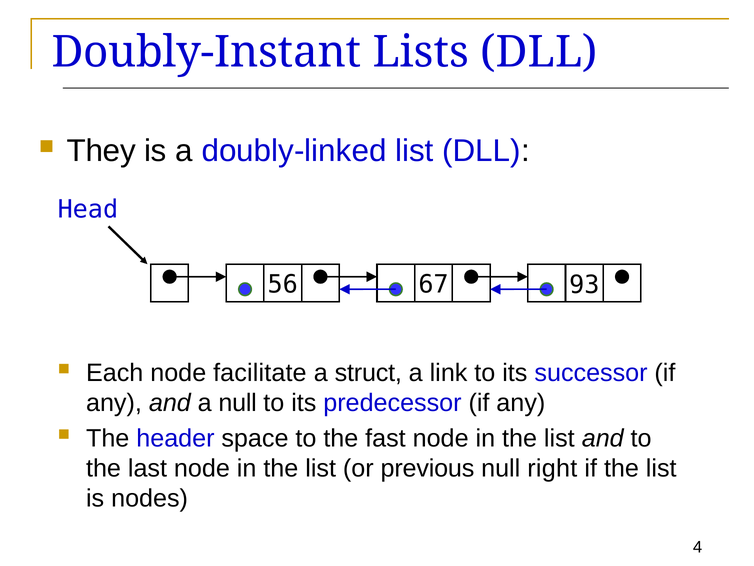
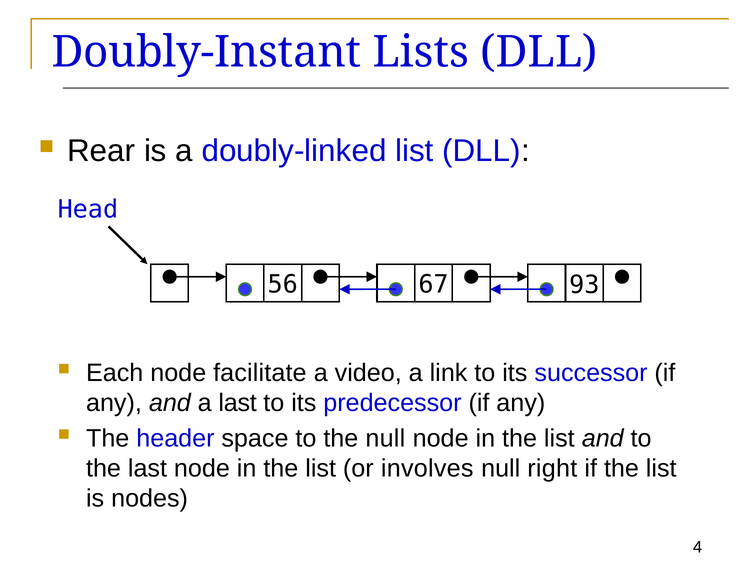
They: They -> Rear
struct: struct -> video
a null: null -> last
the fast: fast -> null
previous: previous -> involves
